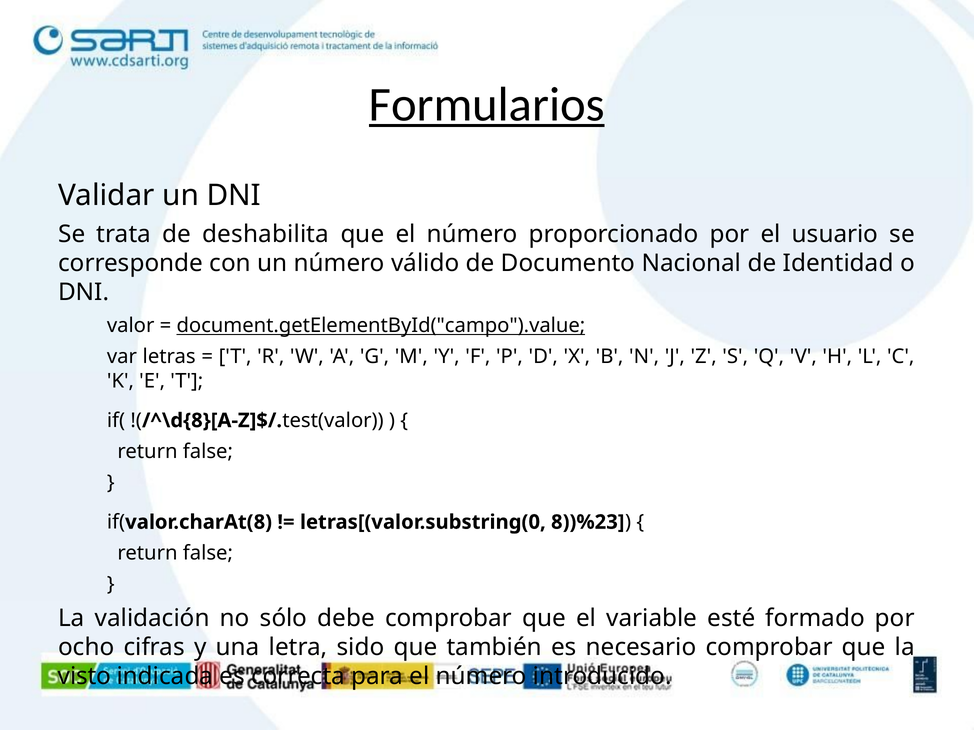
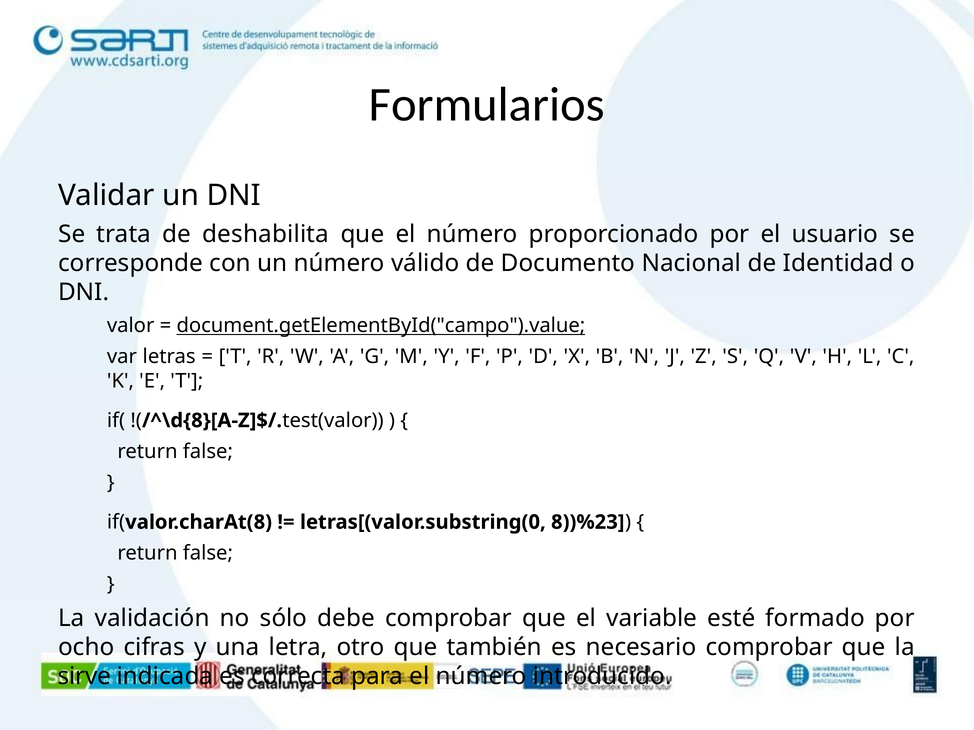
Formularios underline: present -> none
sido: sido -> otro
visto: visto -> sirve
